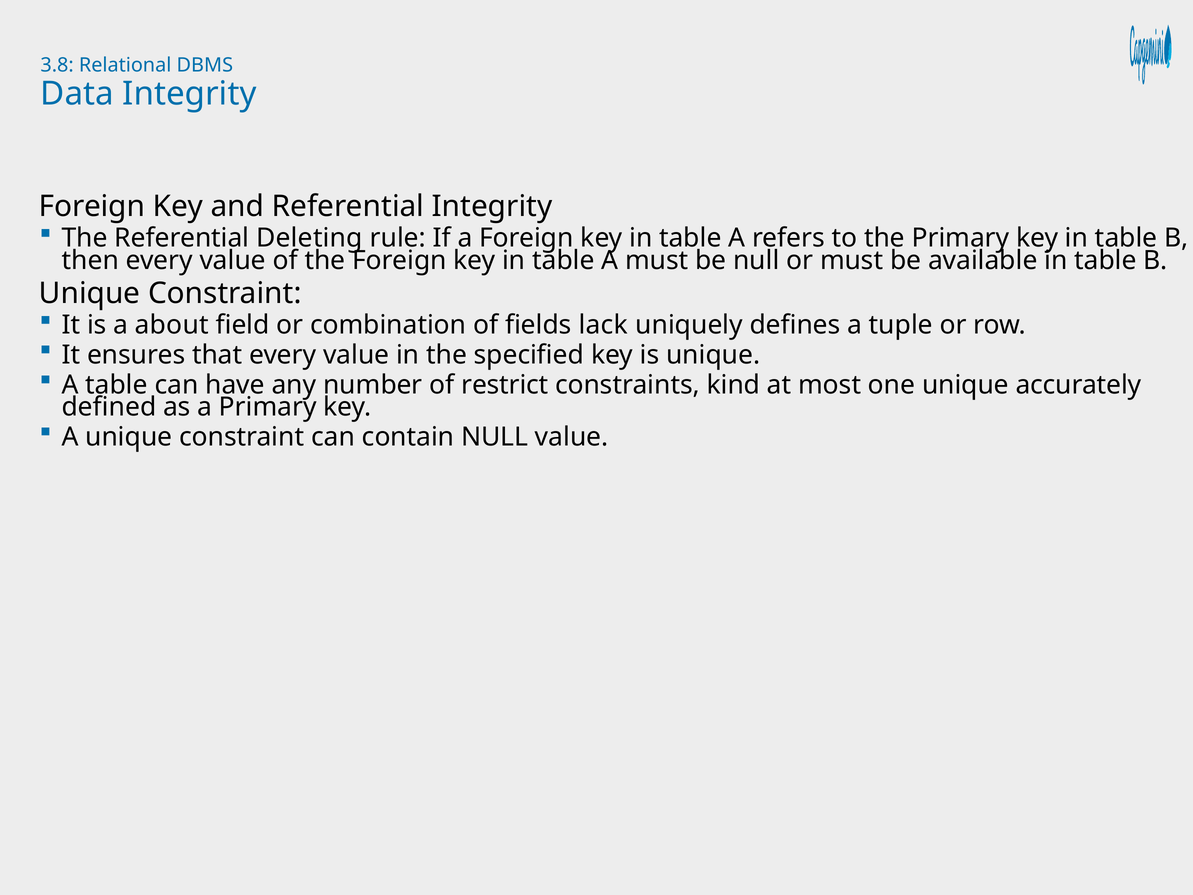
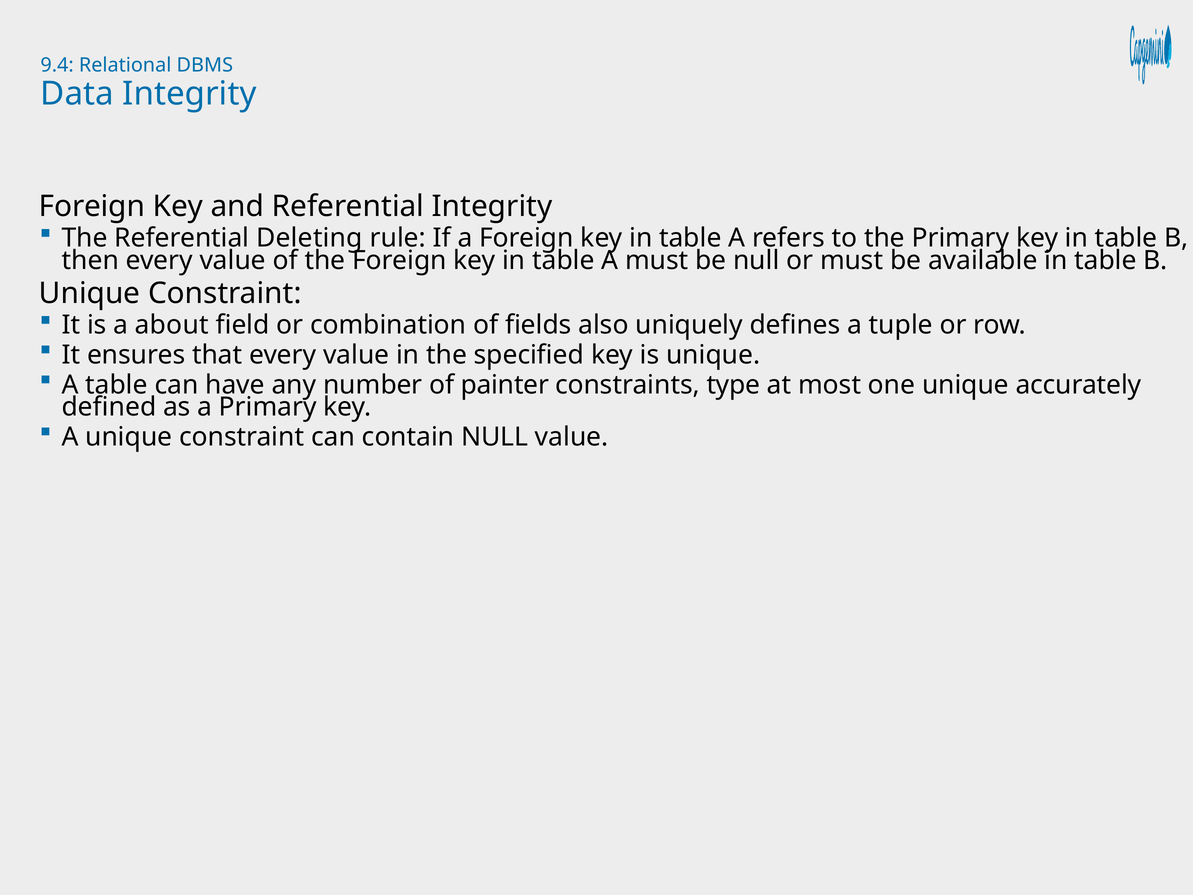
3.8: 3.8 -> 9.4
lack: lack -> also
restrict: restrict -> painter
kind: kind -> type
